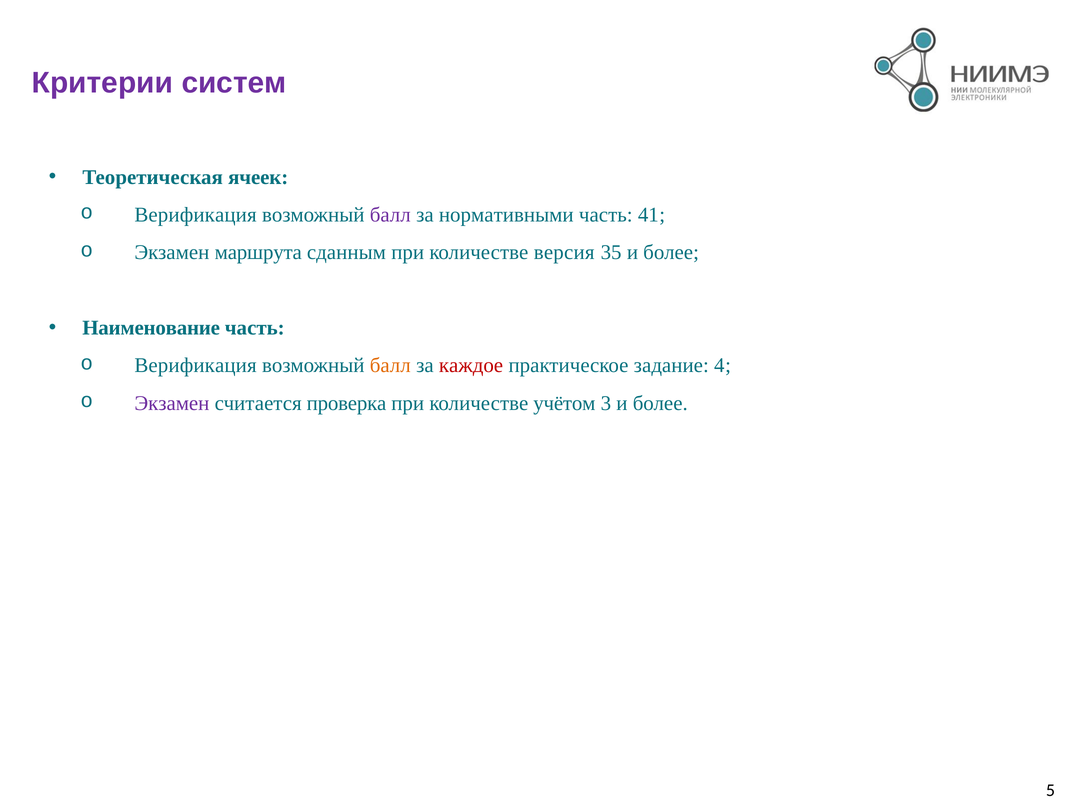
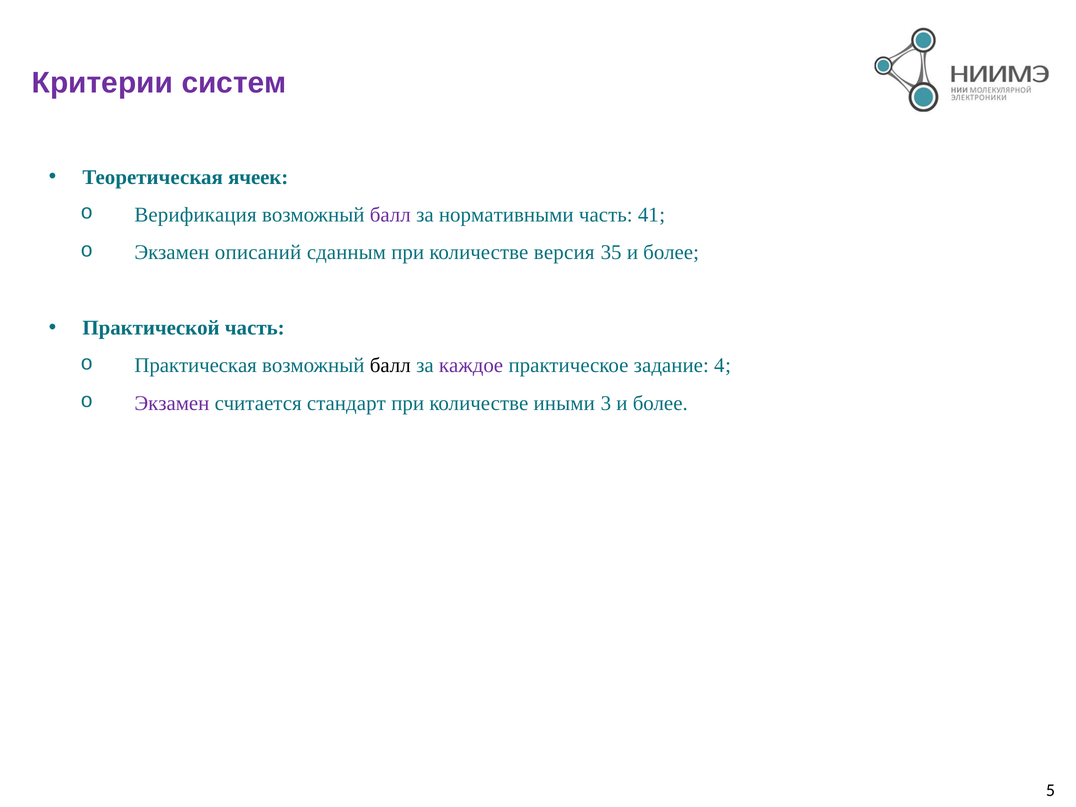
маршрута: маршрута -> описаний
Наименование: Наименование -> Практической
Верификация at (196, 365): Верификация -> Практическая
балл at (390, 365) colour: orange -> black
каждое colour: red -> purple
проверка: проверка -> стандарт
учётом: учётом -> иными
